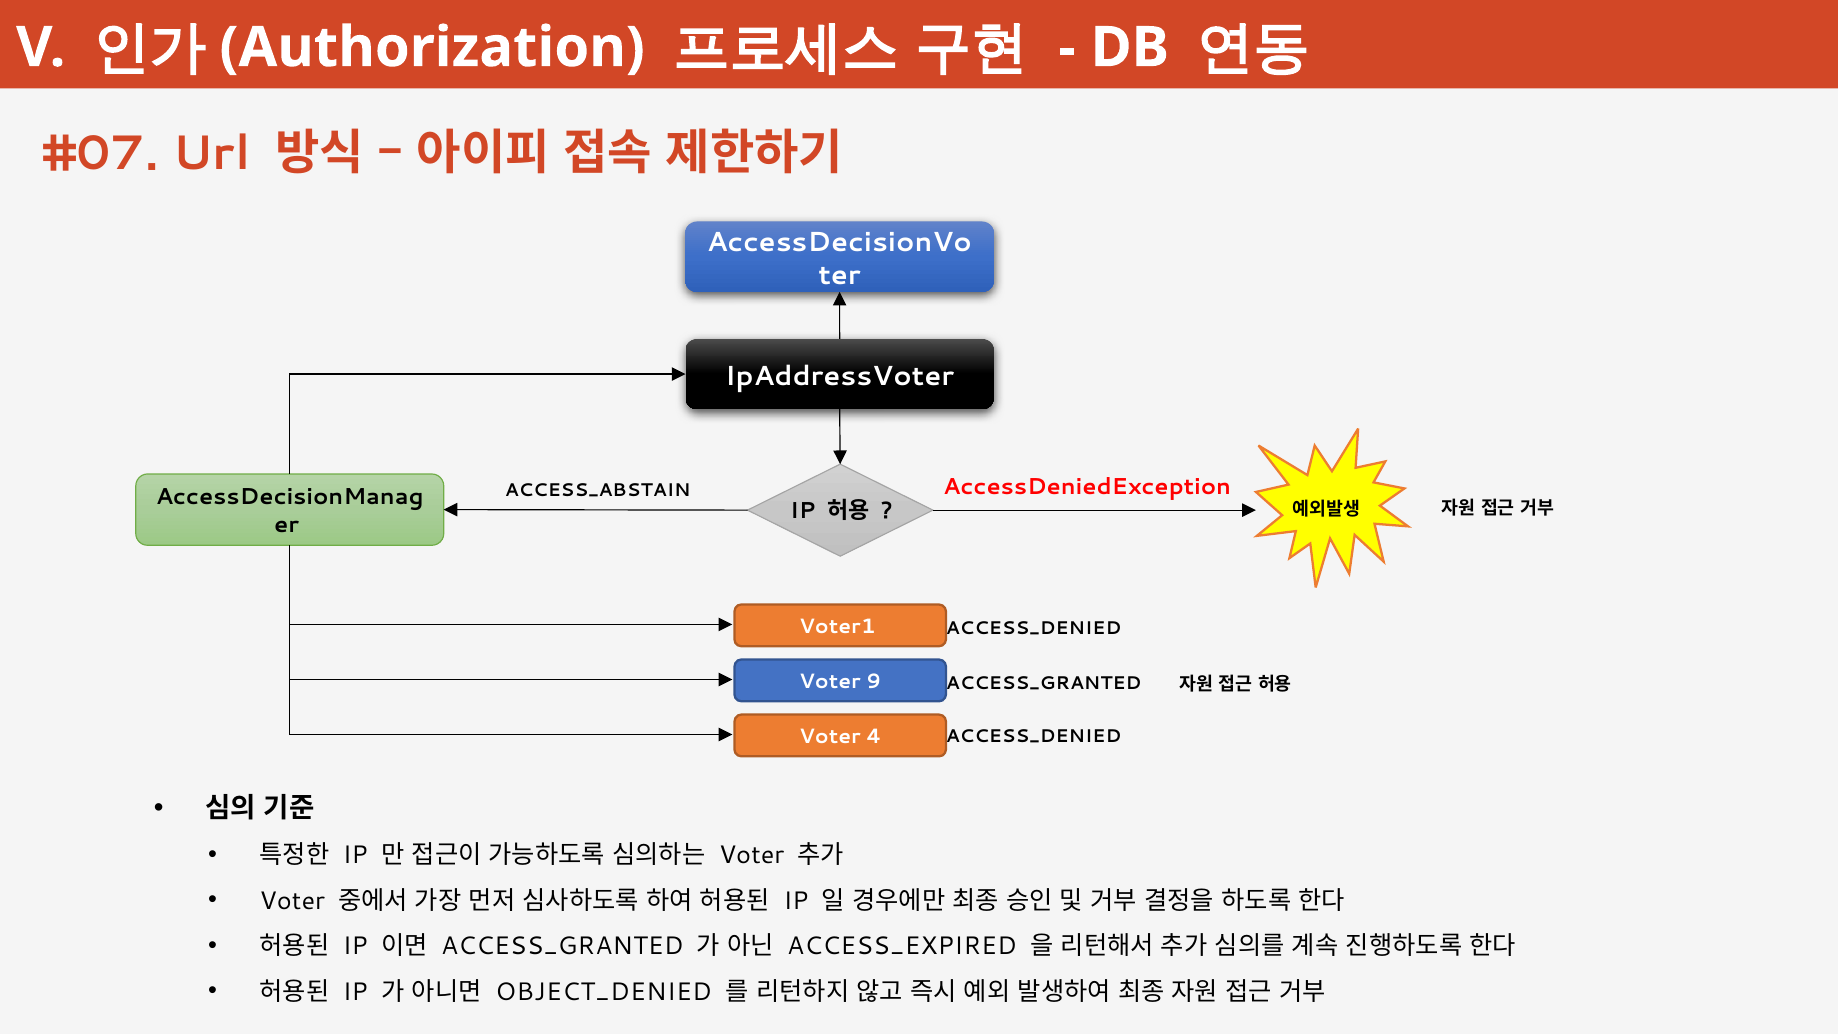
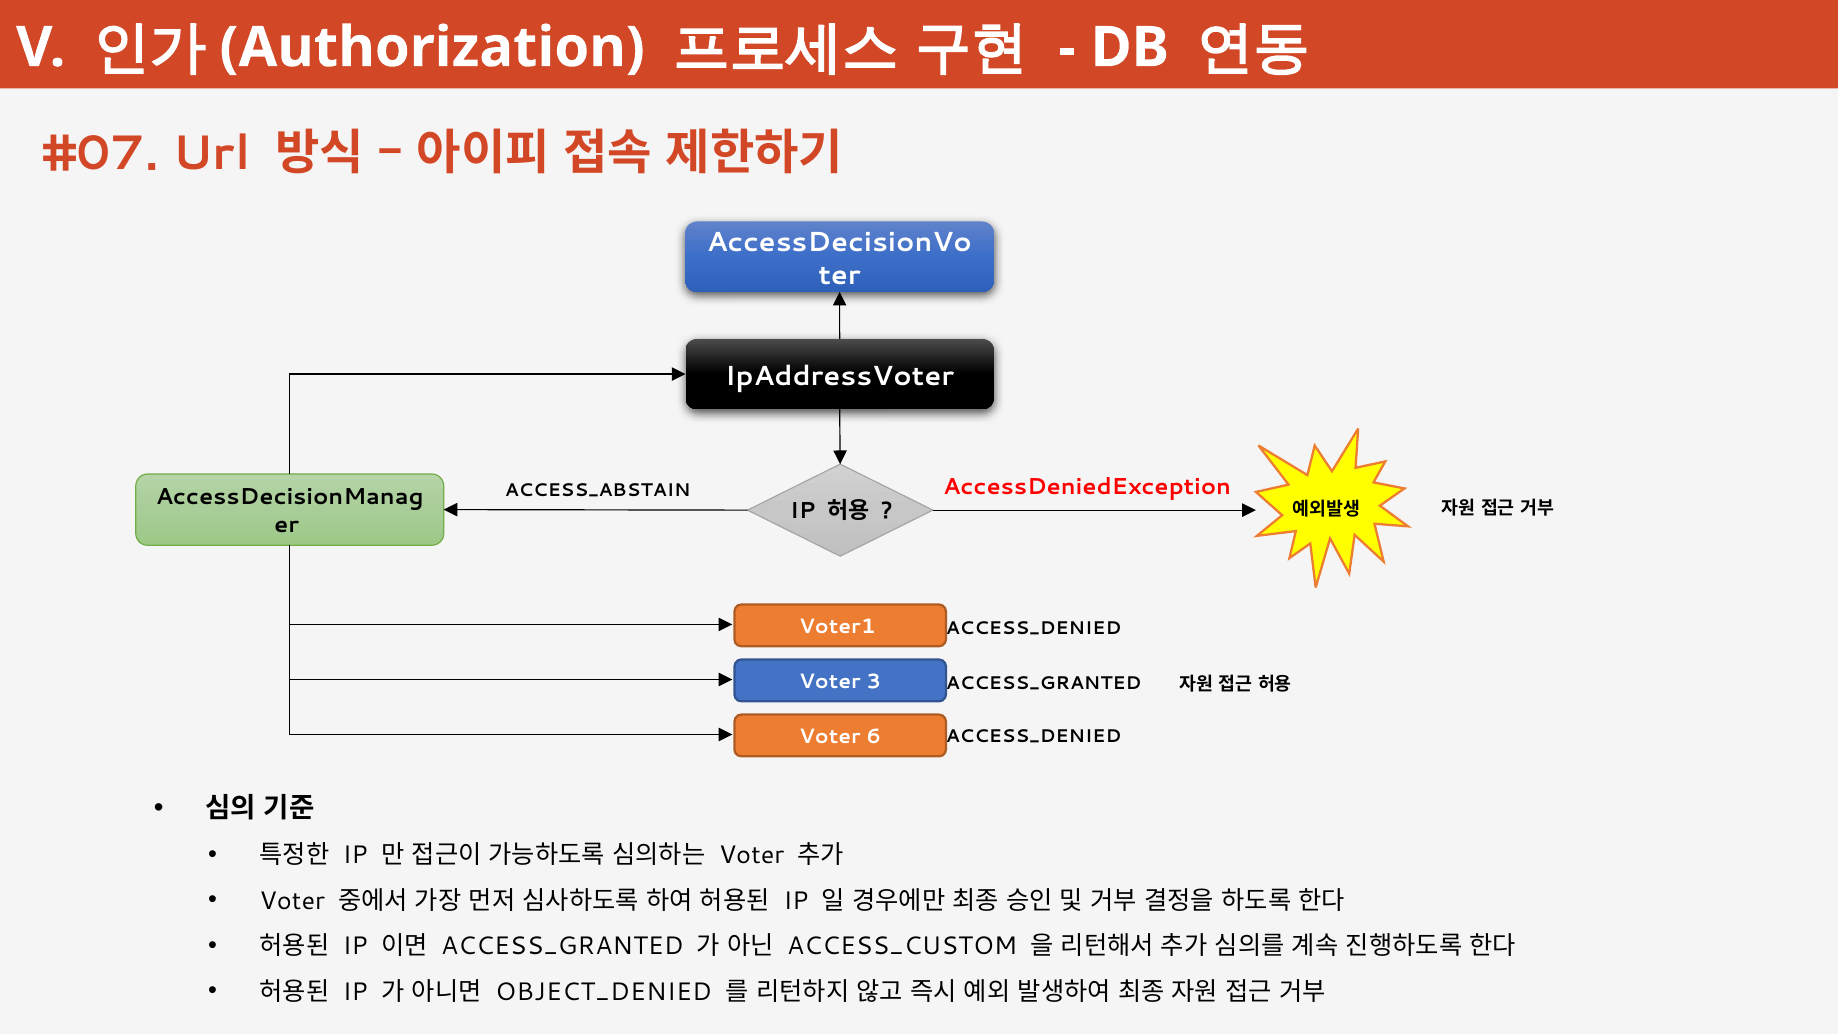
9: 9 -> 3
4: 4 -> 6
ACCESS_EXPIRED: ACCESS_EXPIRED -> ACCESS_CUSTOM
